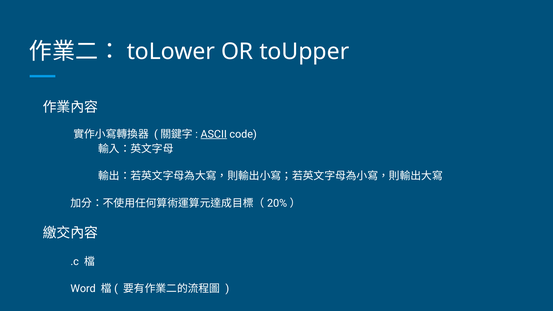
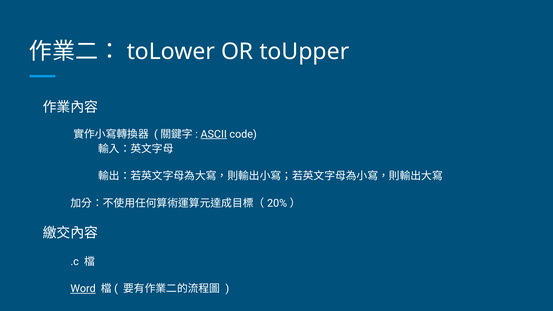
Word underline: none -> present
